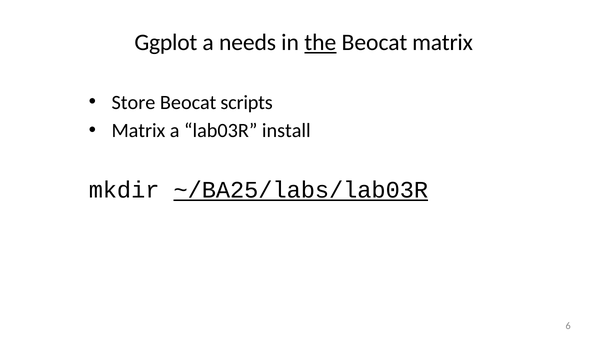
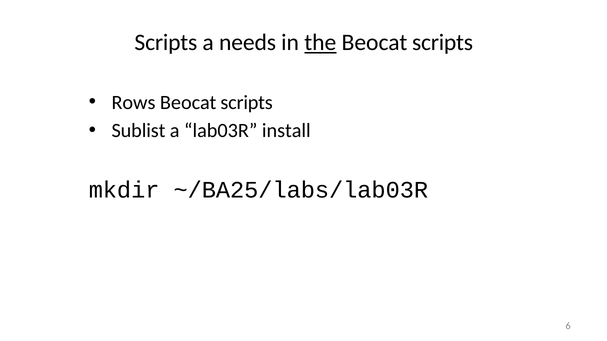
Ggplot at (166, 43): Ggplot -> Scripts
matrix at (443, 43): matrix -> scripts
Store: Store -> Rows
Matrix at (138, 131): Matrix -> Sublist
~/BA25/labs/lab03R underline: present -> none
